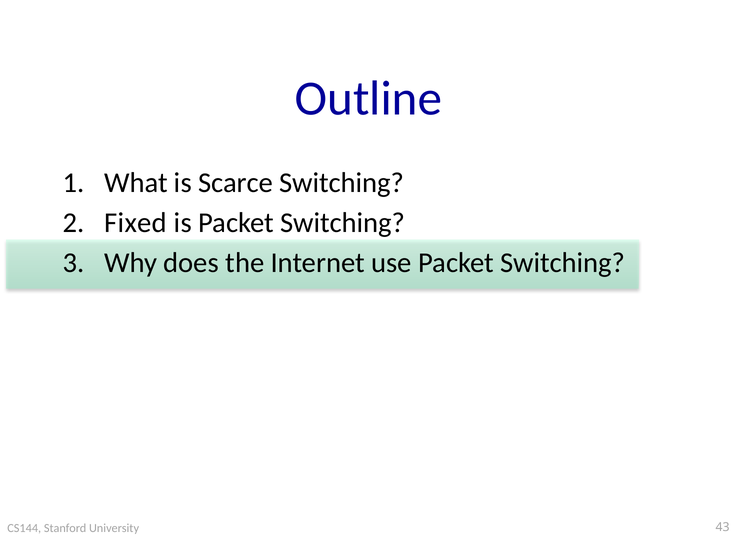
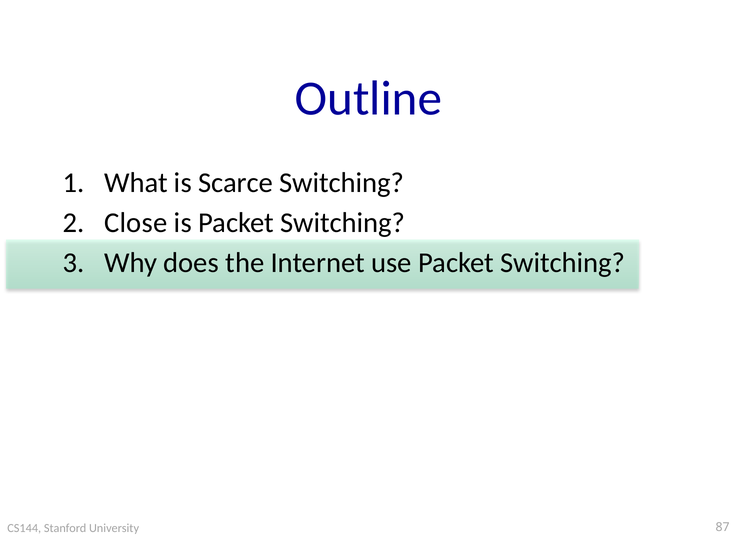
Fixed: Fixed -> Close
43: 43 -> 87
